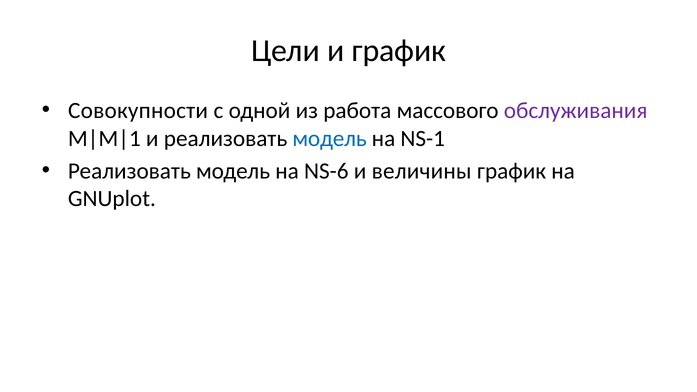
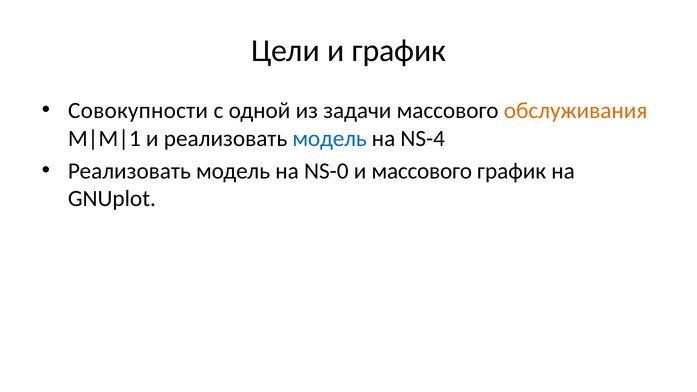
работа: работа -> задачи
обслуживания colour: purple -> orange
NS-1: NS-1 -> NS-4
NS-6: NS-6 -> NS-0
и величины: величины -> массового
